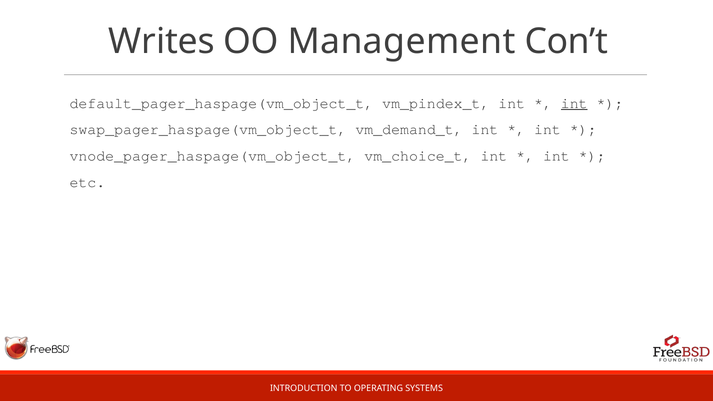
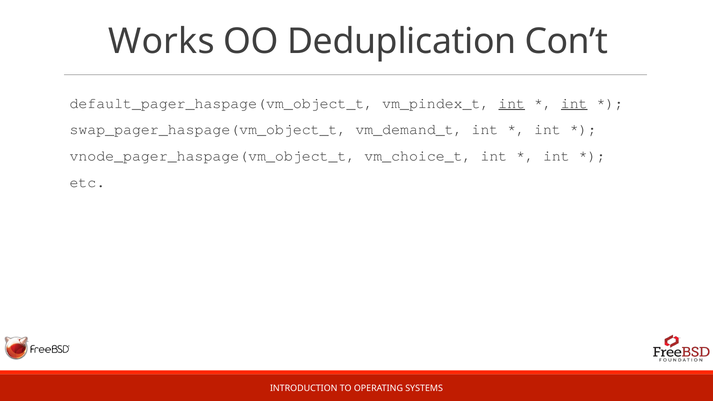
Writes: Writes -> Works
Management: Management -> Deduplication
int at (512, 103) underline: none -> present
